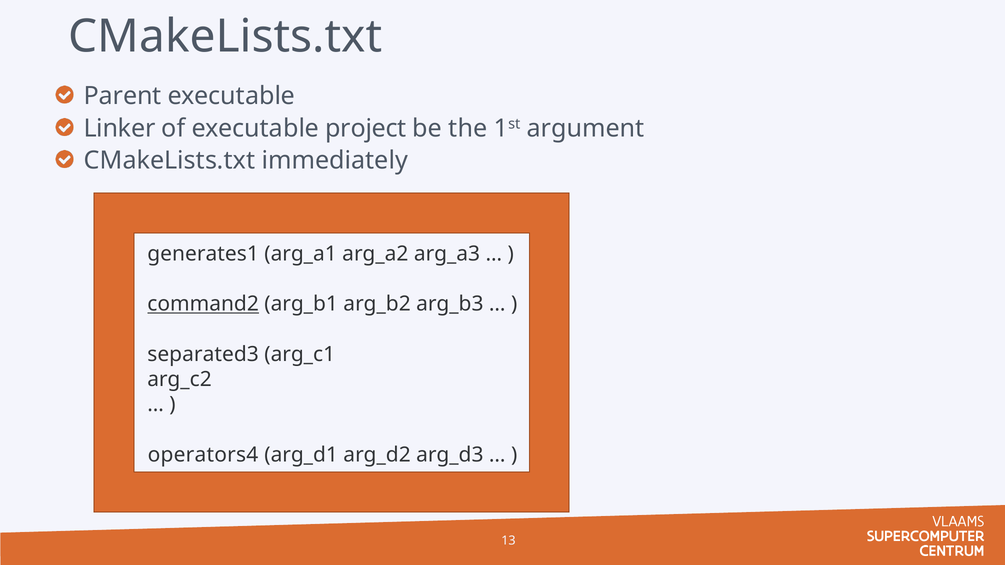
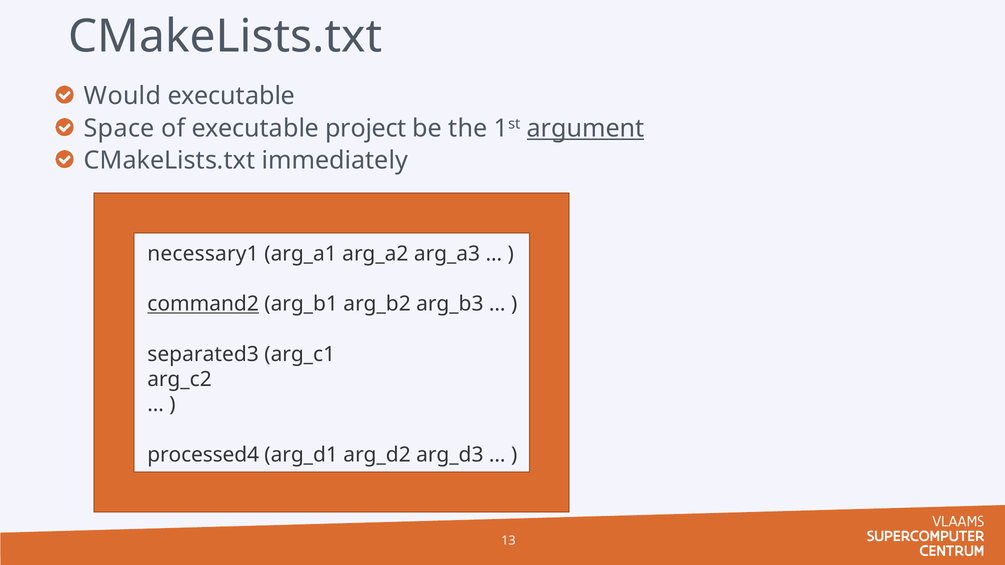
Parent: Parent -> Would
Linker: Linker -> Space
argument underline: none -> present
generates1: generates1 -> necessary1
operators4: operators4 -> processed4
